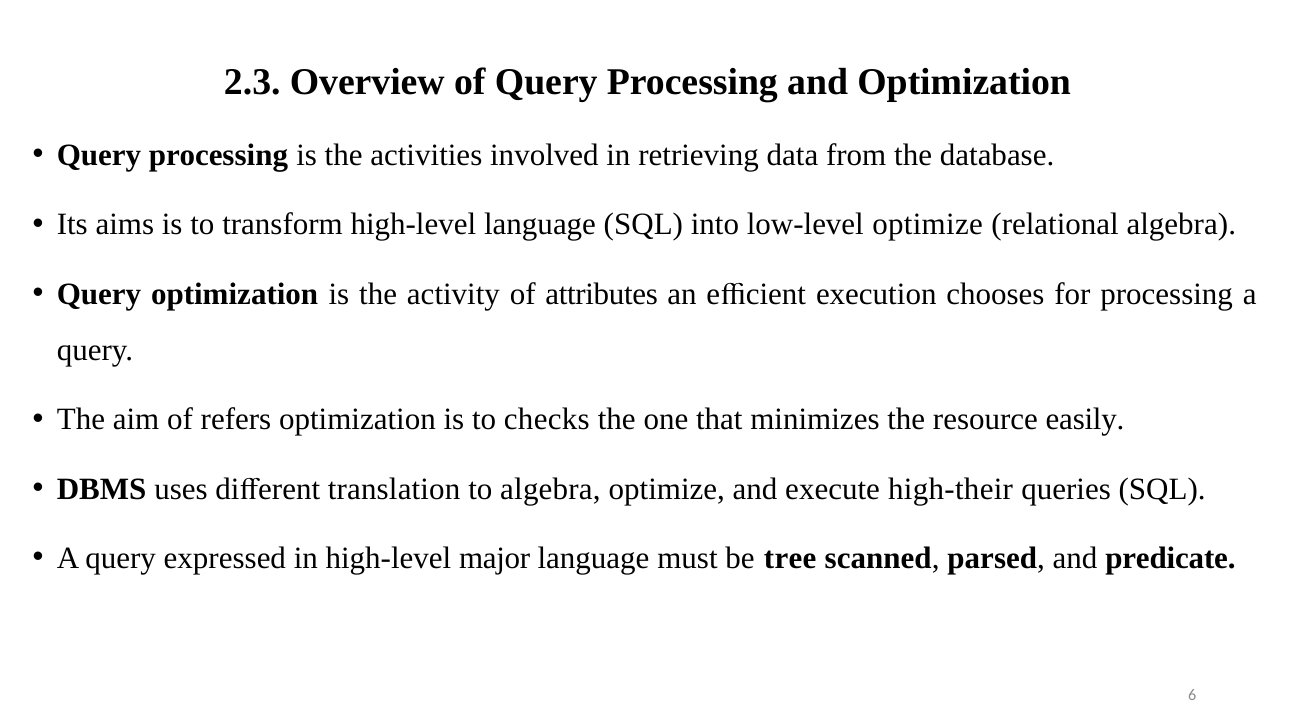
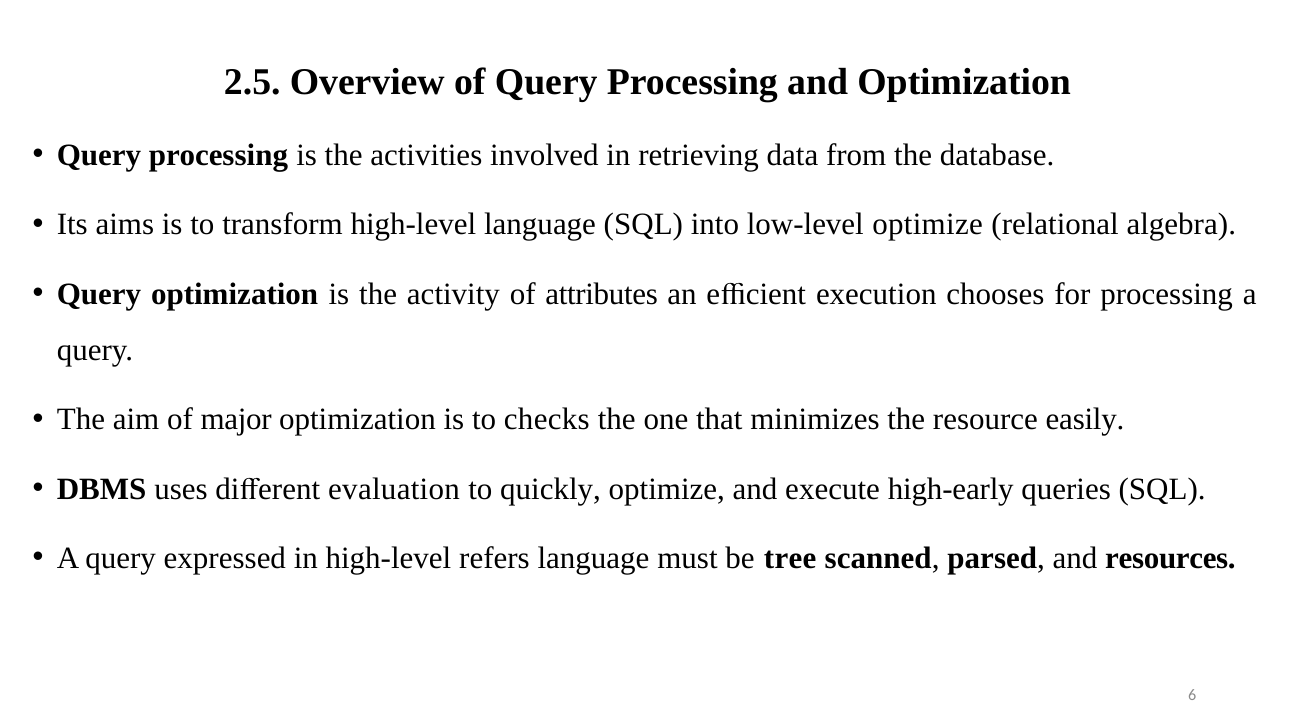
2.3: 2.3 -> 2.5
refers: refers -> major
translation: translation -> evaluation
to algebra: algebra -> quickly
high-their: high-their -> high-early
major: major -> refers
predicate: predicate -> resources
